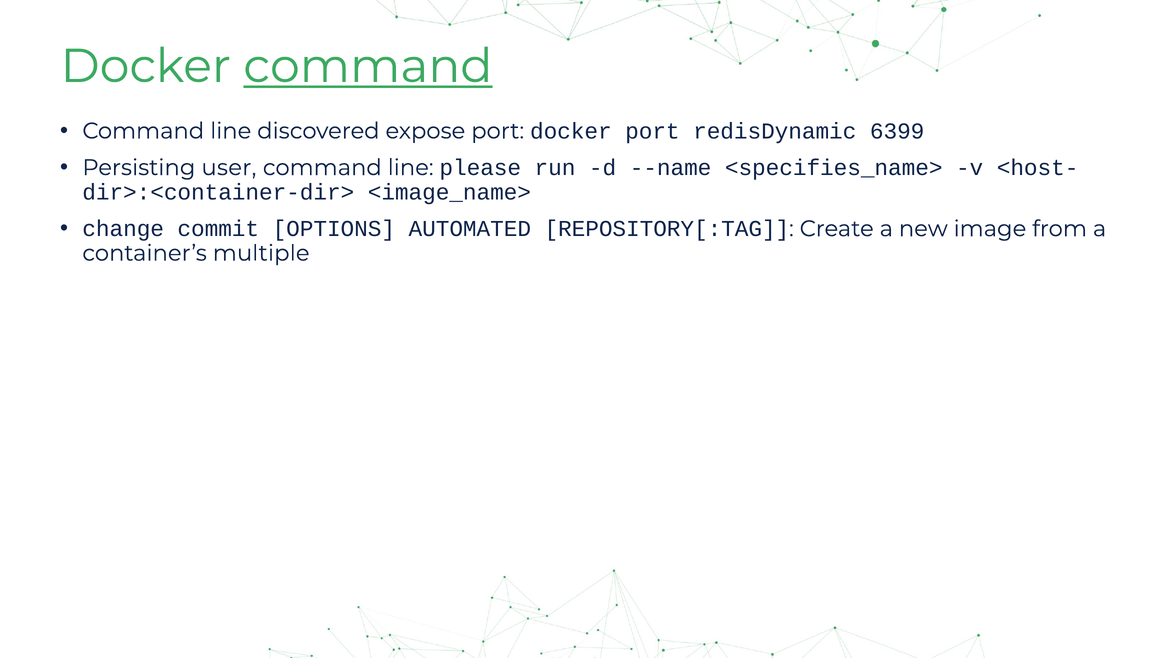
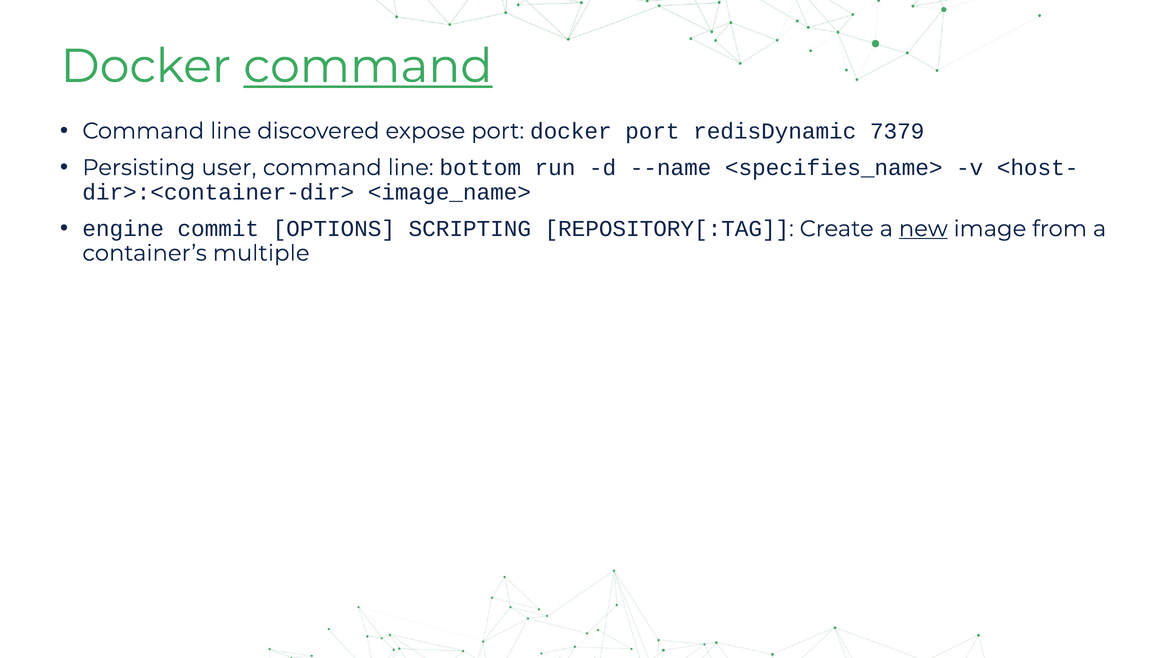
6399: 6399 -> 7379
please: please -> bottom
change: change -> engine
AUTOMATED: AUTOMATED -> SCRIPTING
new underline: none -> present
